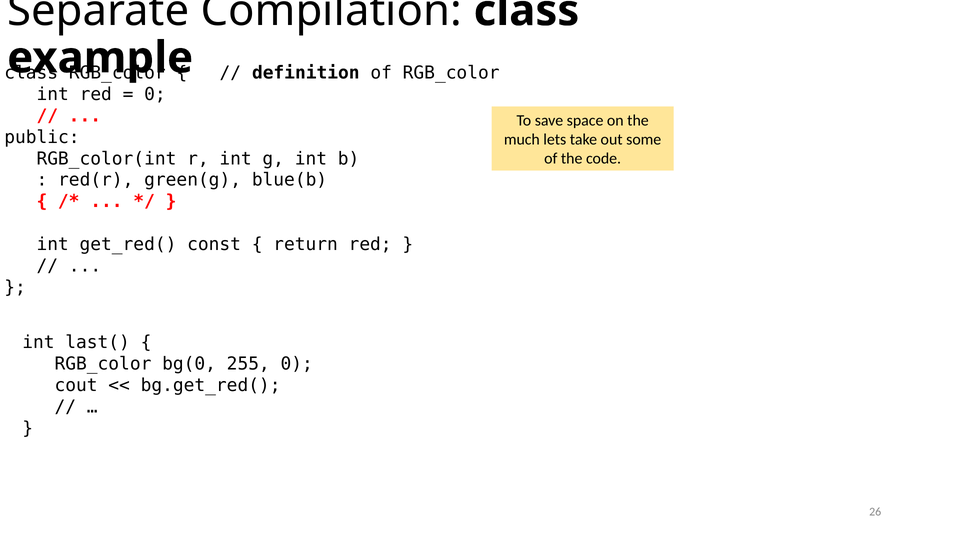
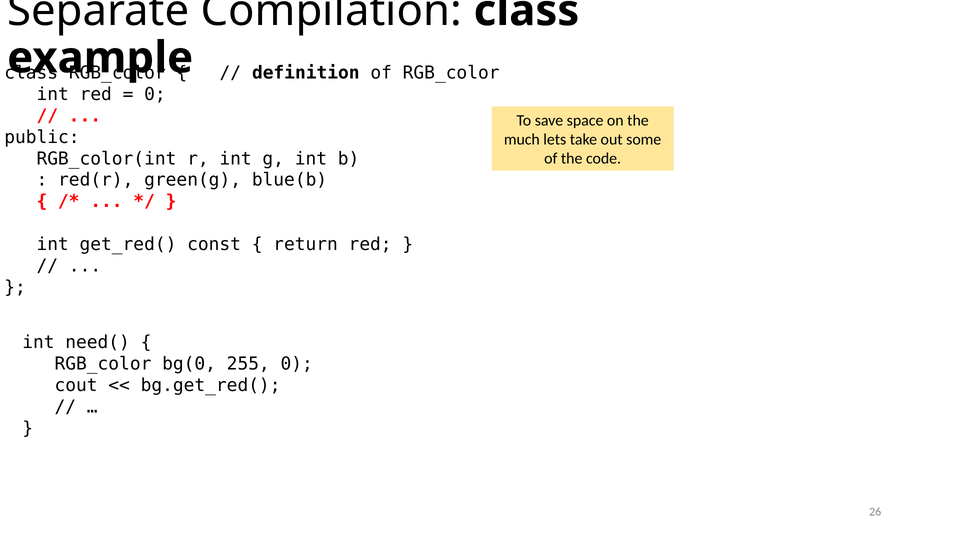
last(: last( -> need(
